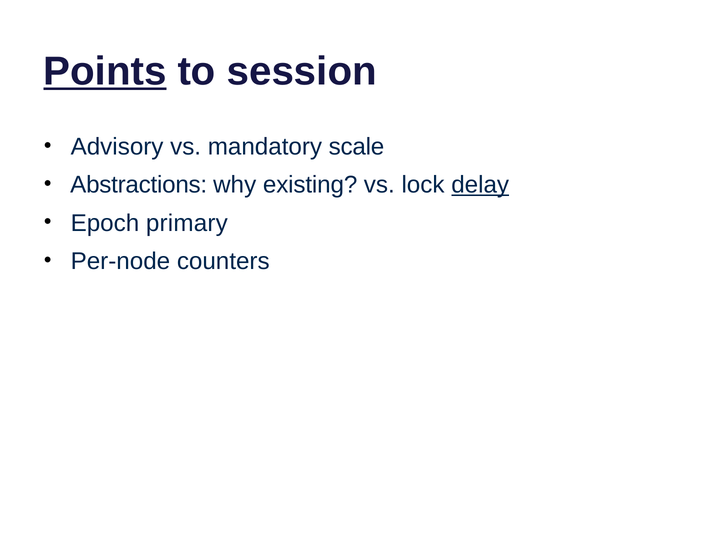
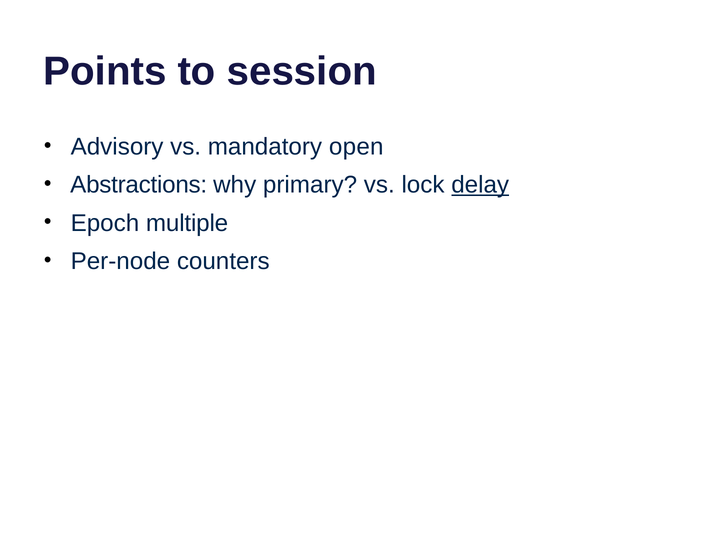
Points underline: present -> none
scale: scale -> open
existing: existing -> primary
primary: primary -> multiple
